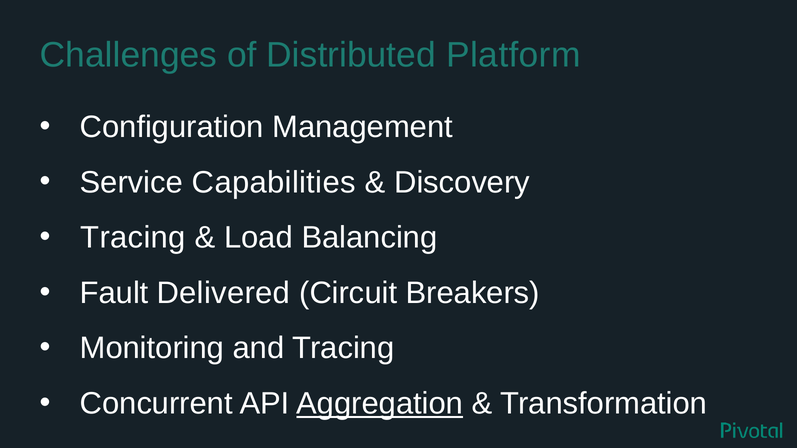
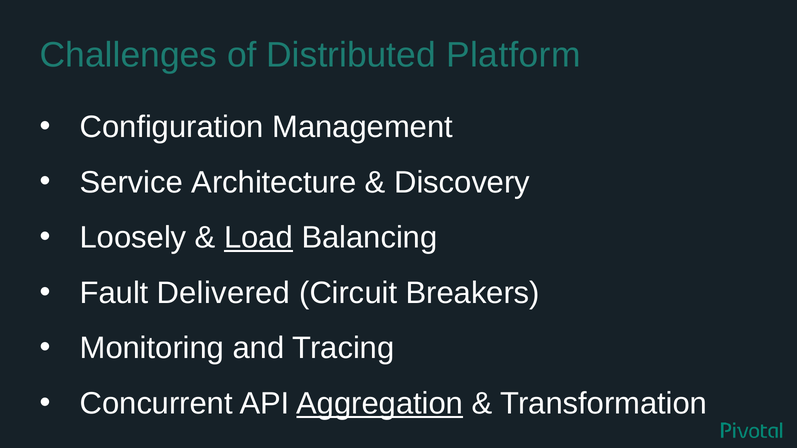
Capabilities: Capabilities -> Architecture
Tracing at (133, 238): Tracing -> Loosely
Load underline: none -> present
